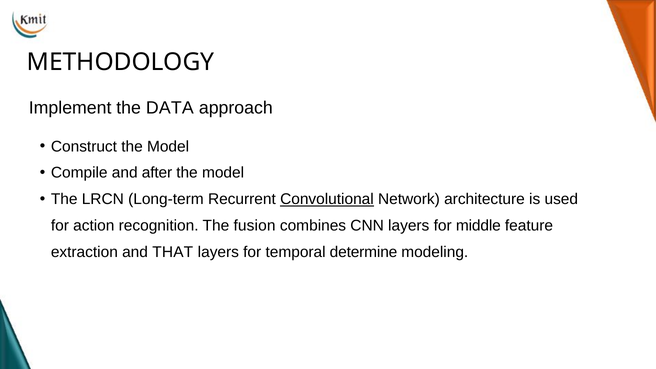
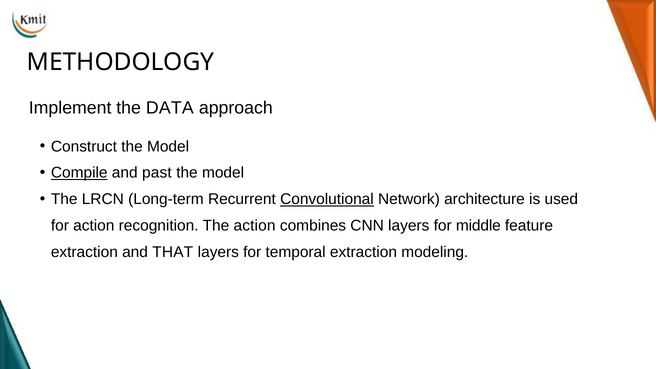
Compile underline: none -> present
after: after -> past
The fusion: fusion -> action
temporal determine: determine -> extraction
